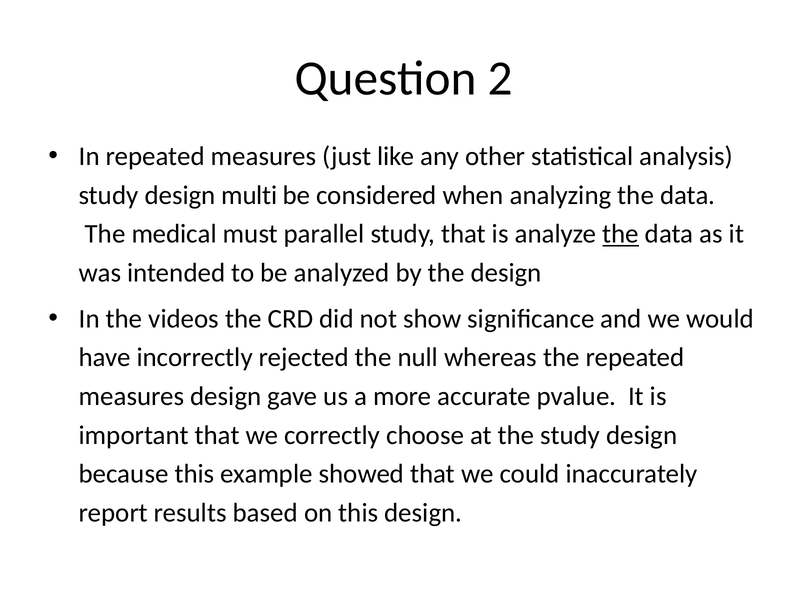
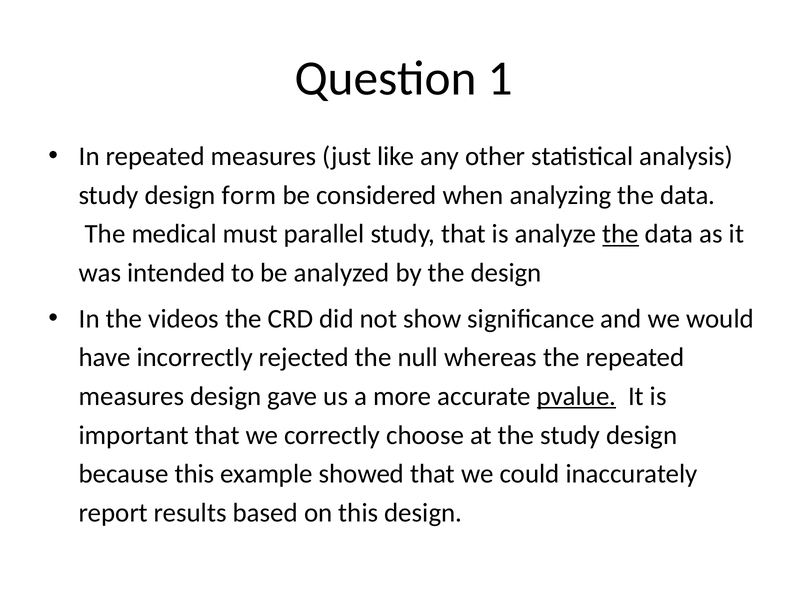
2: 2 -> 1
multi: multi -> form
pvalue underline: none -> present
